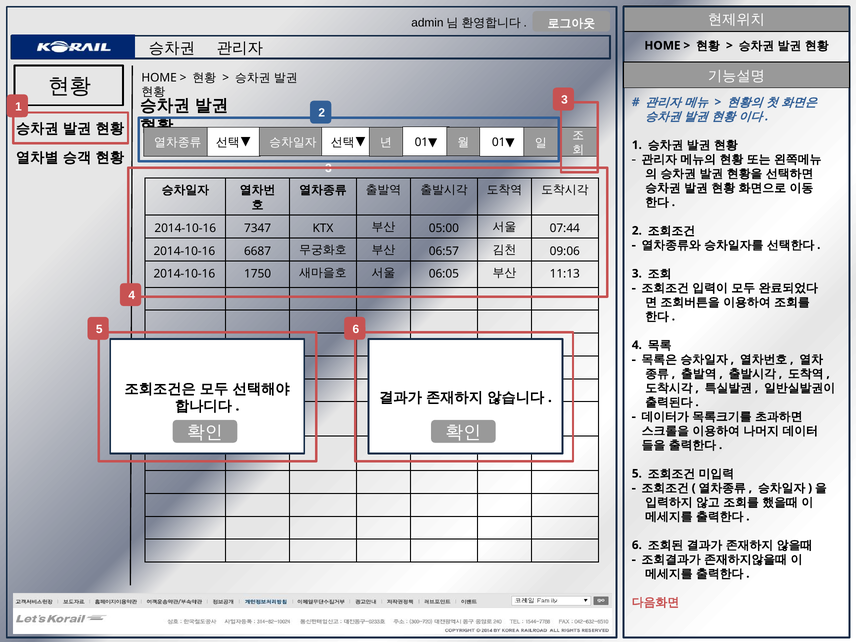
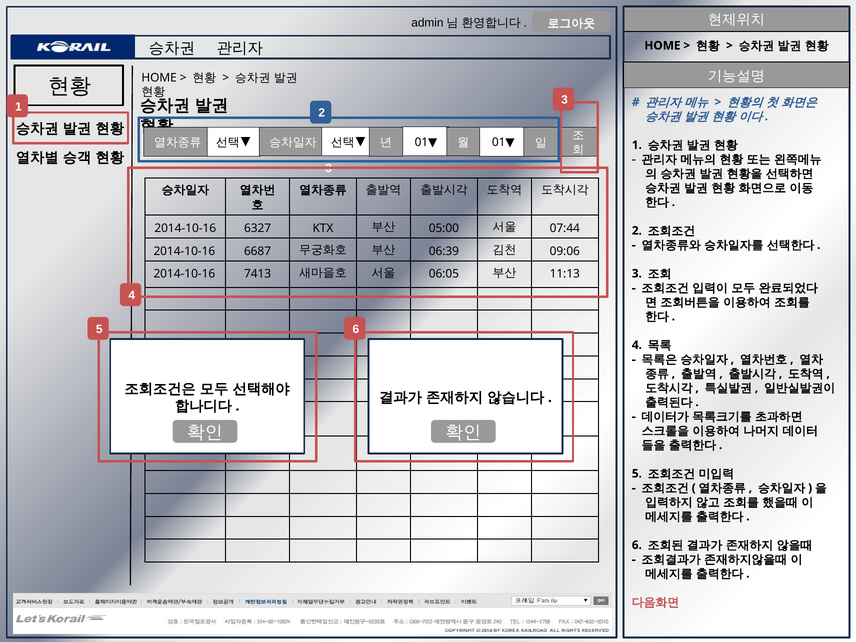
7347: 7347 -> 6327
06:57: 06:57 -> 06:39
1750: 1750 -> 7413
